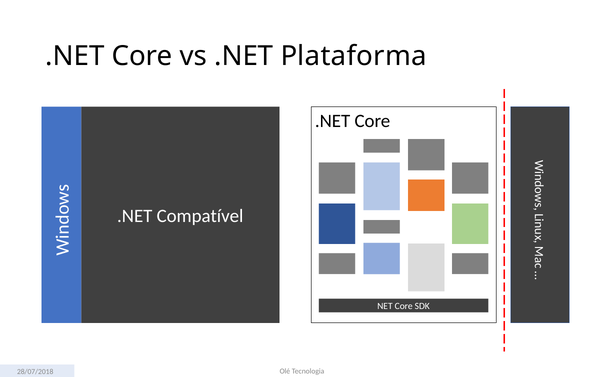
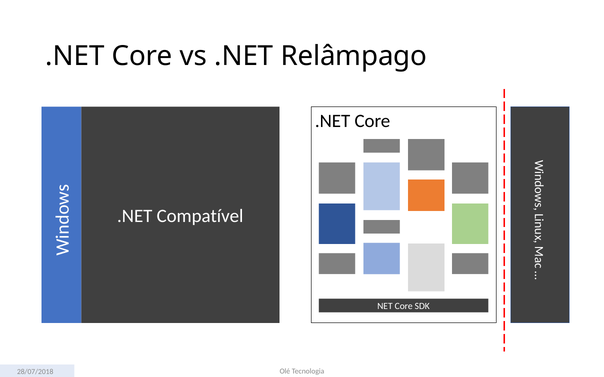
Plataforma: Plataforma -> Relâmpago
